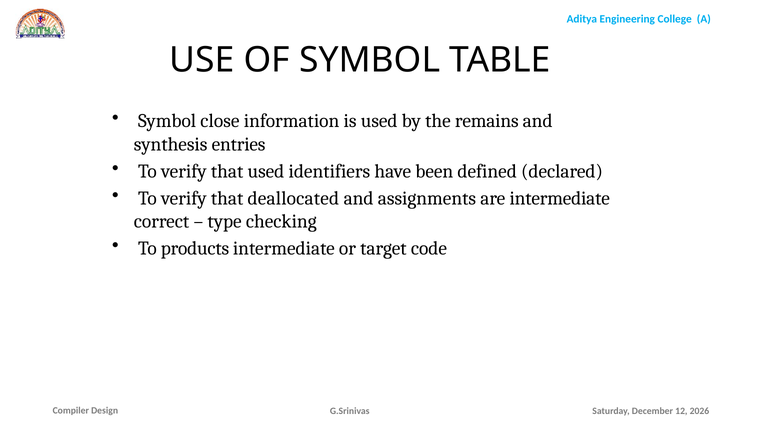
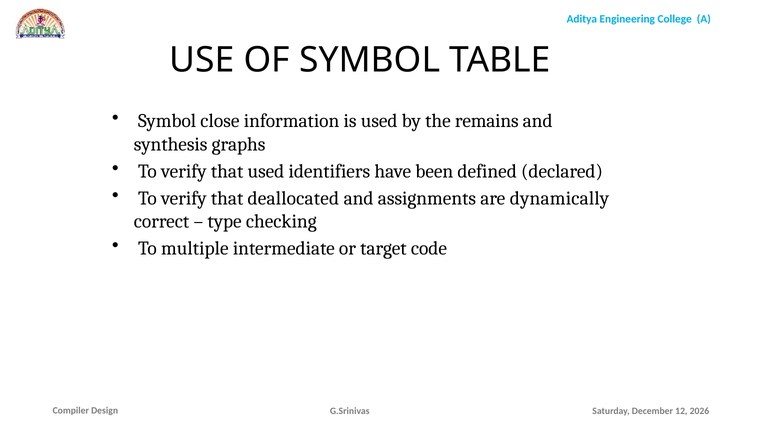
entries: entries -> graphs
are intermediate: intermediate -> dynamically
products: products -> multiple
